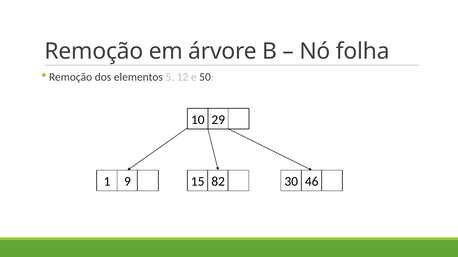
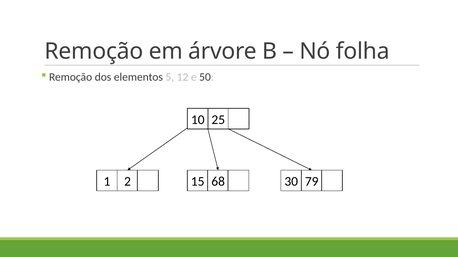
29: 29 -> 25
9: 9 -> 2
82: 82 -> 68
46: 46 -> 79
